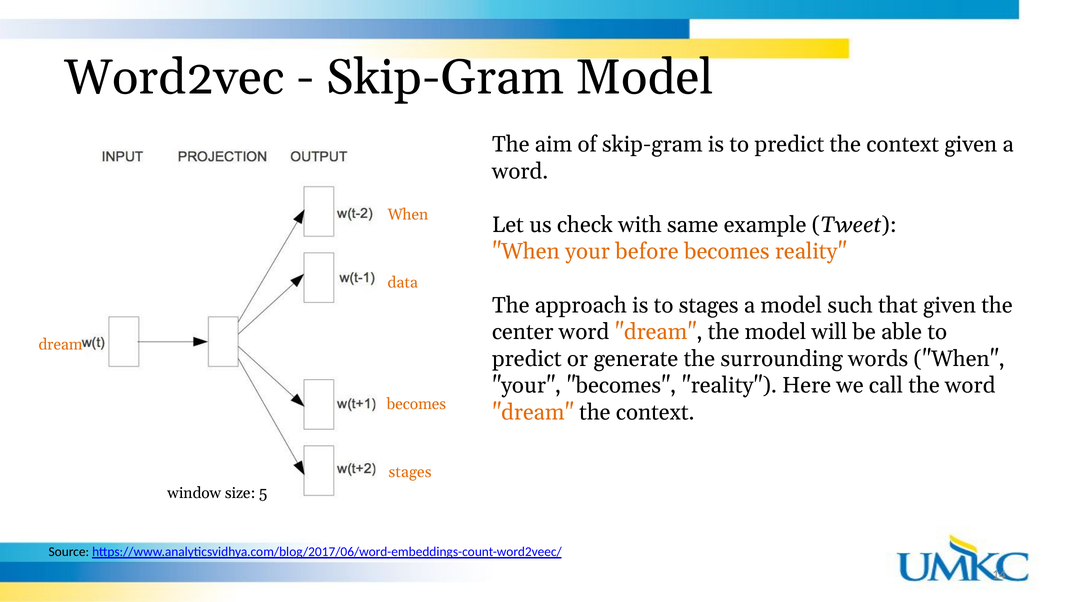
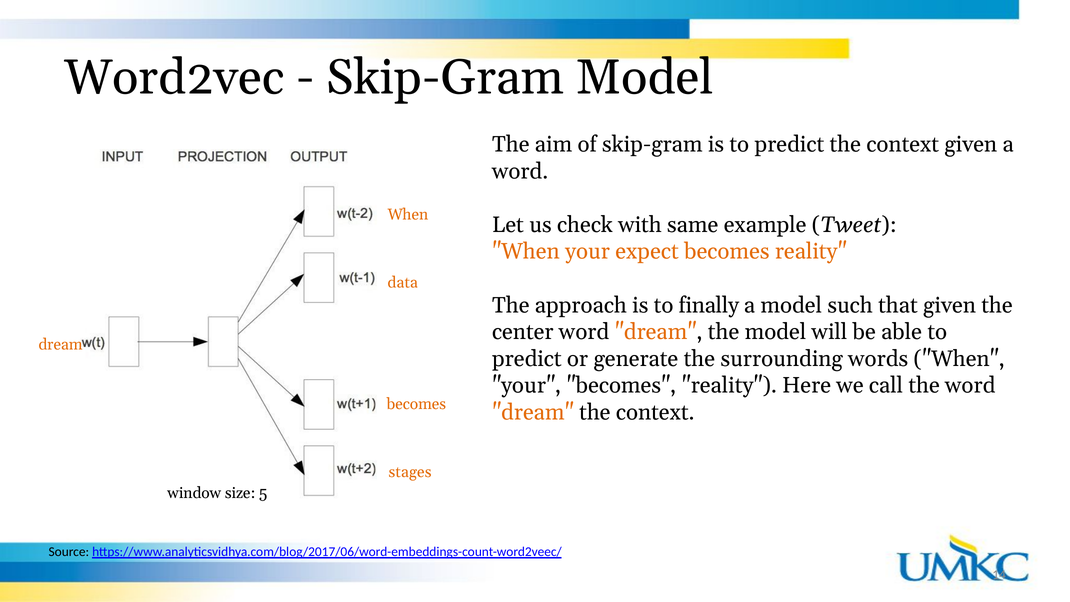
before: before -> expect
to stages: stages -> finally
